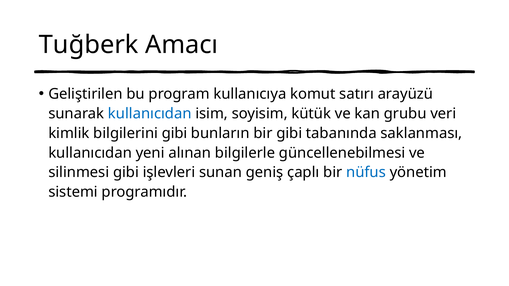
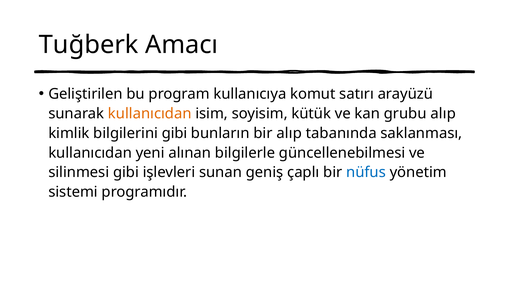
kullanıcıdan at (150, 114) colour: blue -> orange
grubu veri: veri -> alıp
bir gibi: gibi -> alıp
